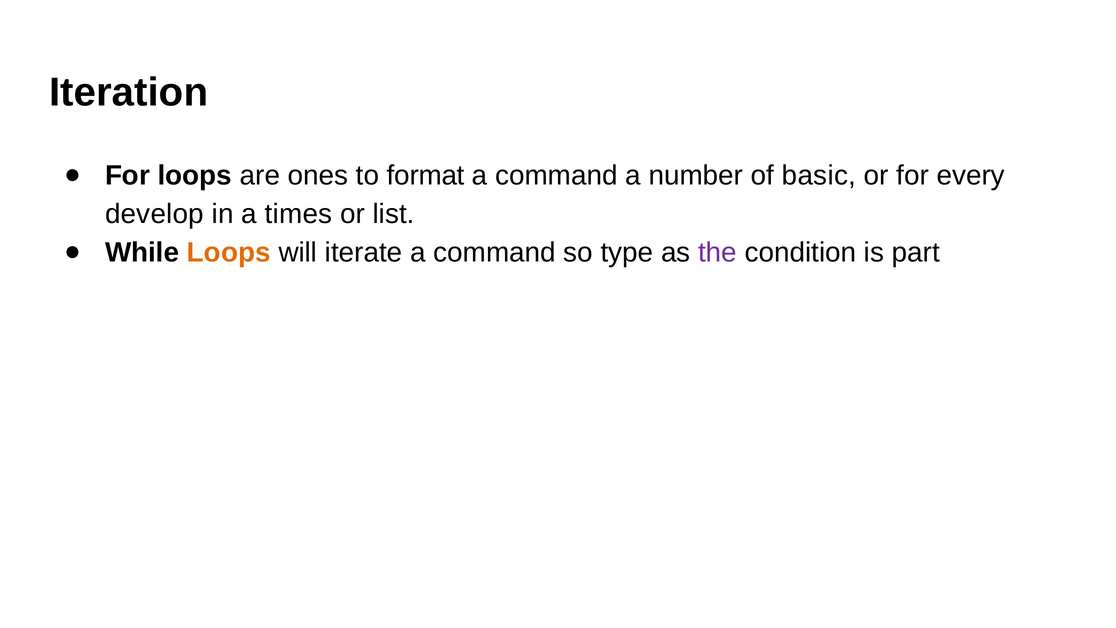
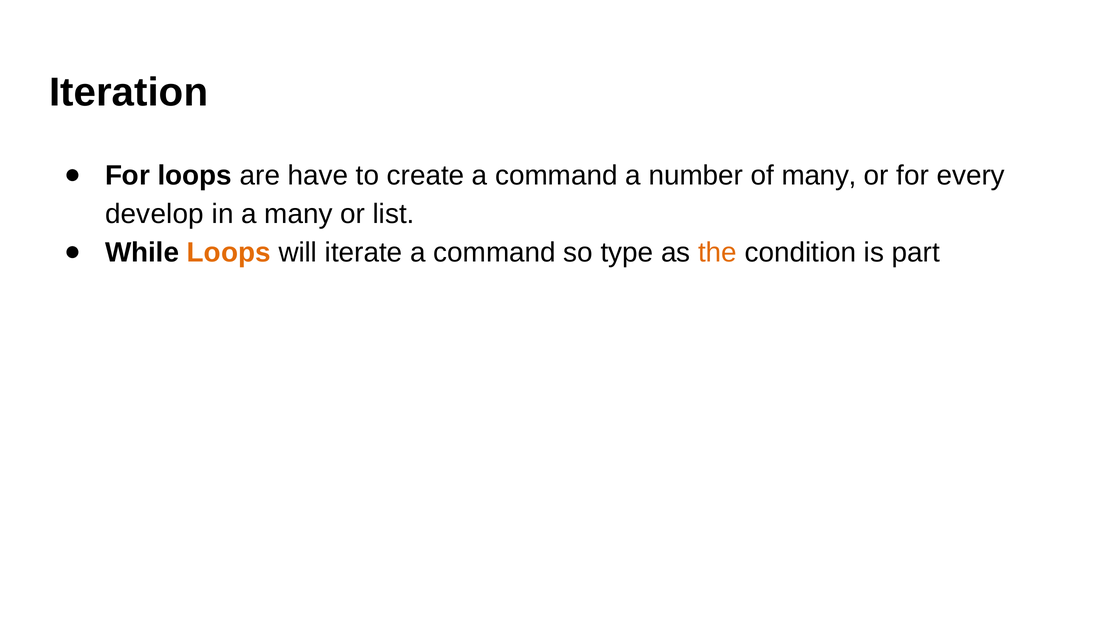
ones: ones -> have
format: format -> create
of basic: basic -> many
a times: times -> many
the colour: purple -> orange
